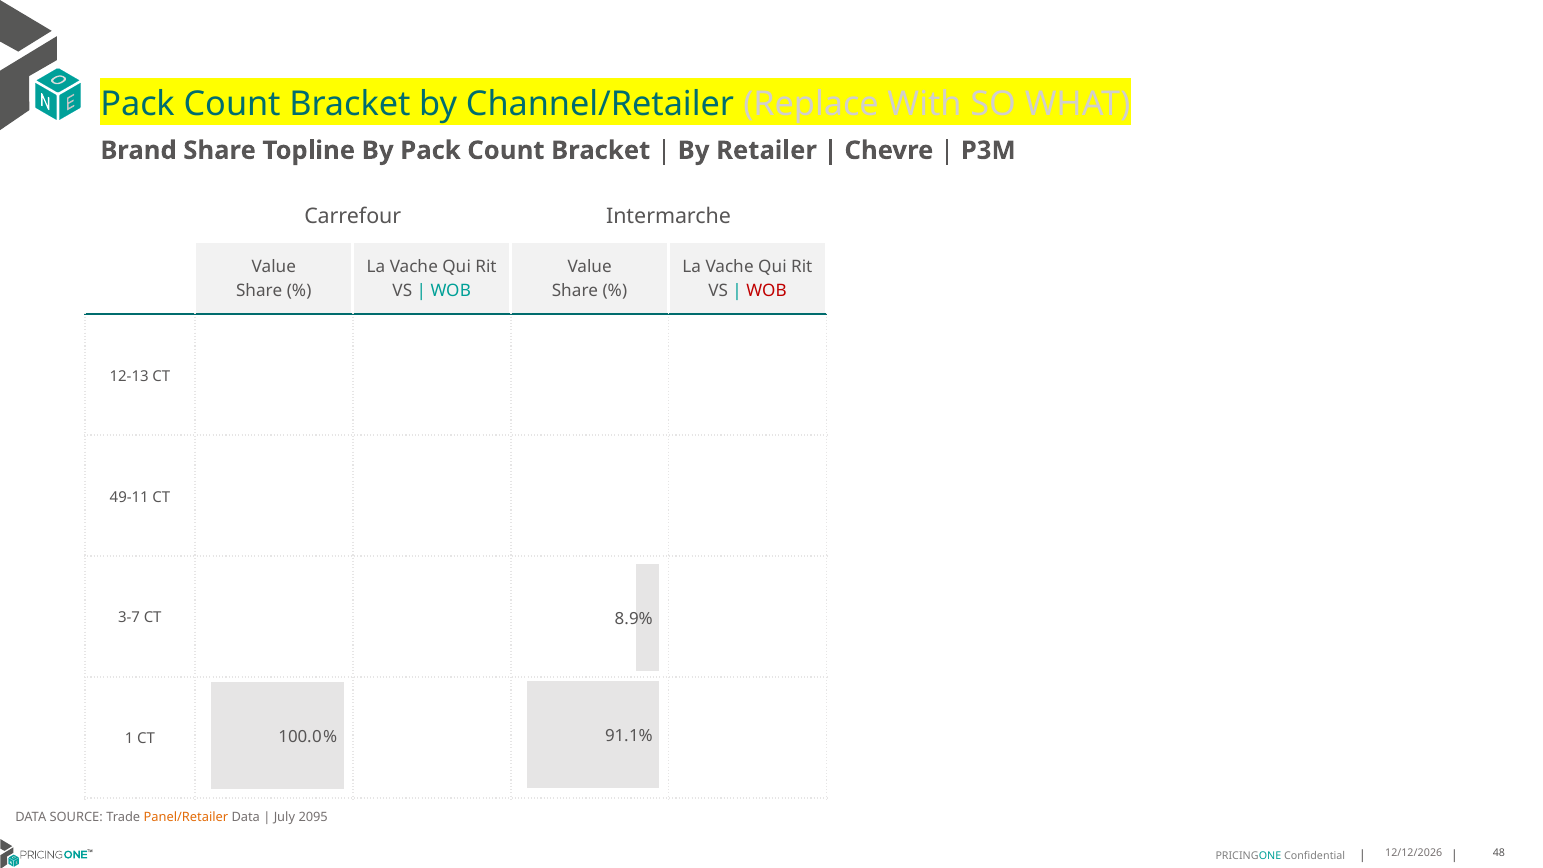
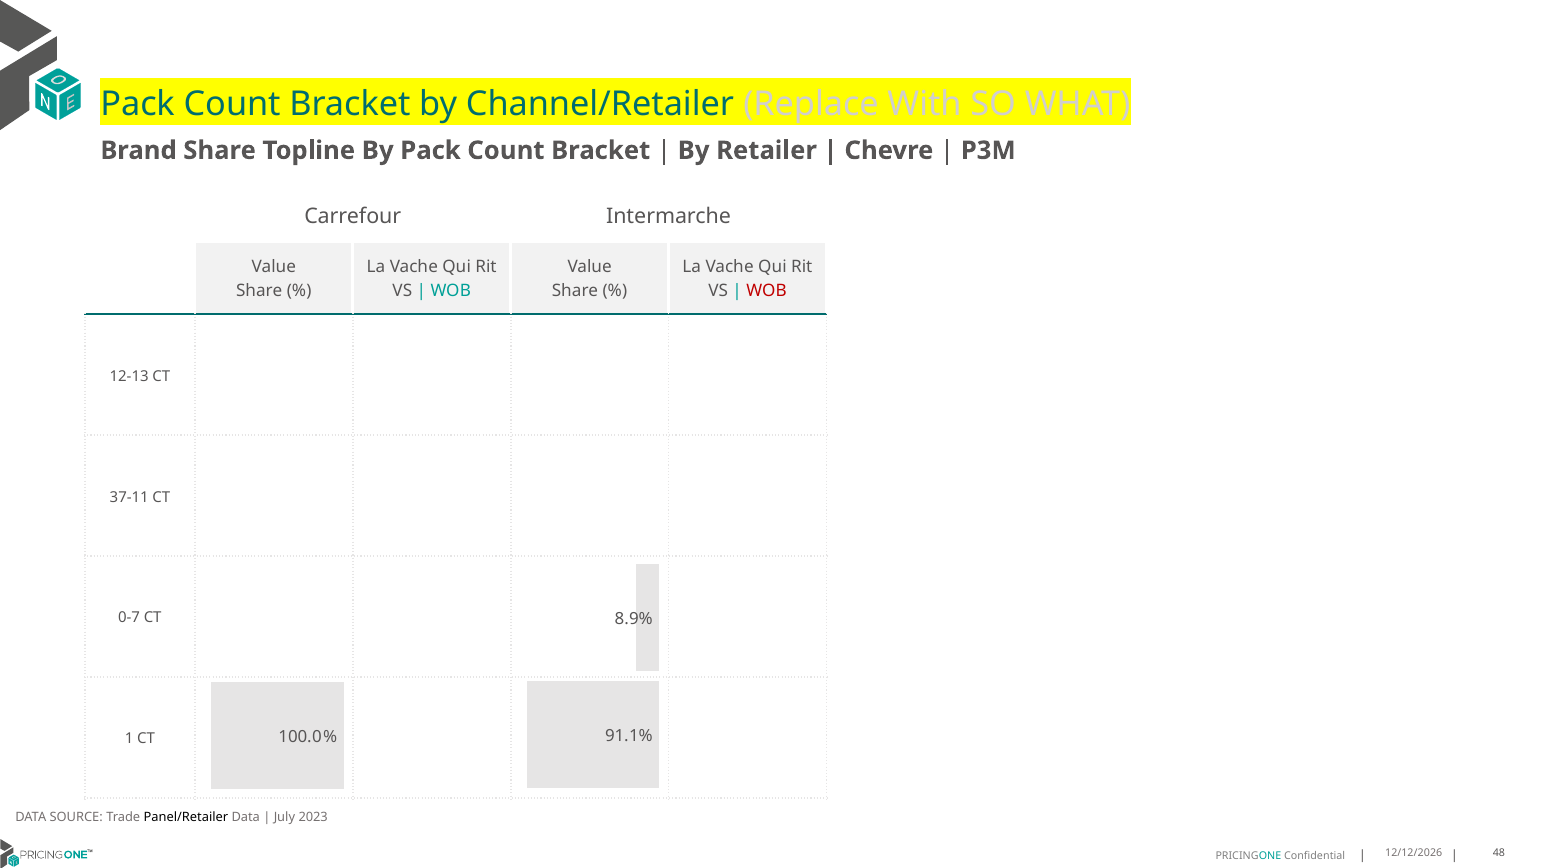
49-11: 49-11 -> 37-11
3-7: 3-7 -> 0-7
Panel/Retailer colour: orange -> black
2095: 2095 -> 2023
